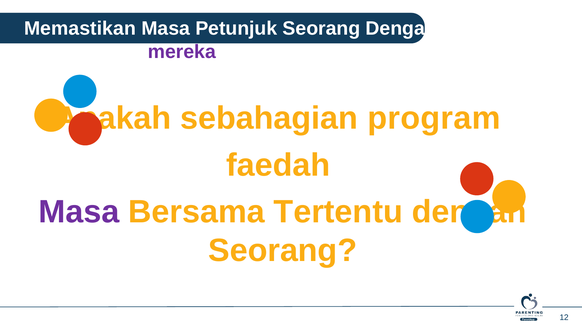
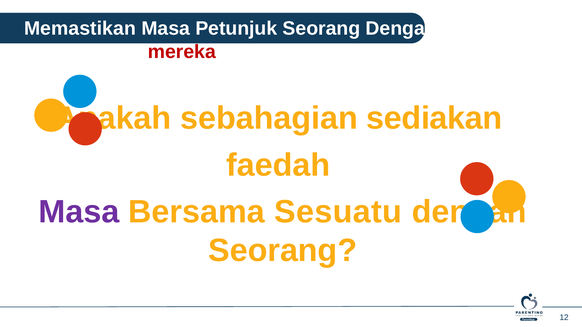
mereka colour: purple -> red
program: program -> sediakan
Tertentu: Tertentu -> Sesuatu
